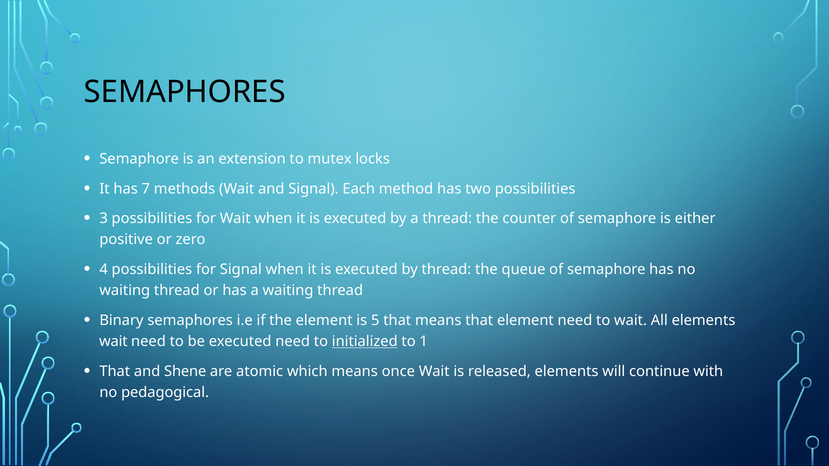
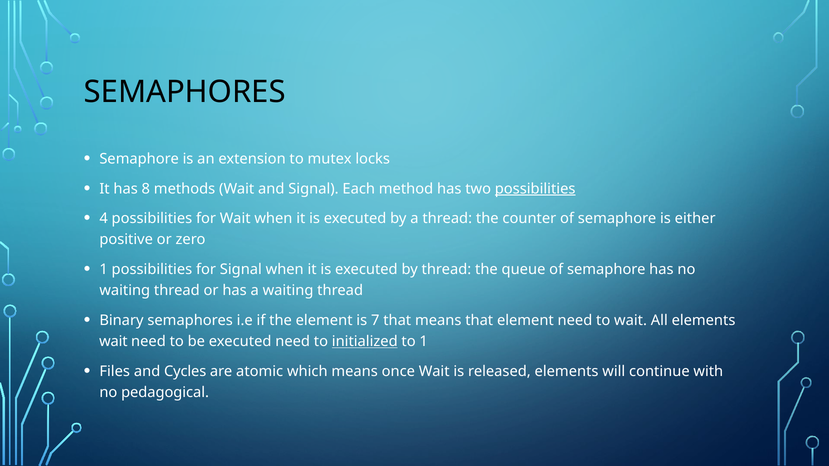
7: 7 -> 8
possibilities at (535, 189) underline: none -> present
3: 3 -> 4
4 at (104, 270): 4 -> 1
5: 5 -> 7
That at (115, 371): That -> Files
Shene: Shene -> Cycles
